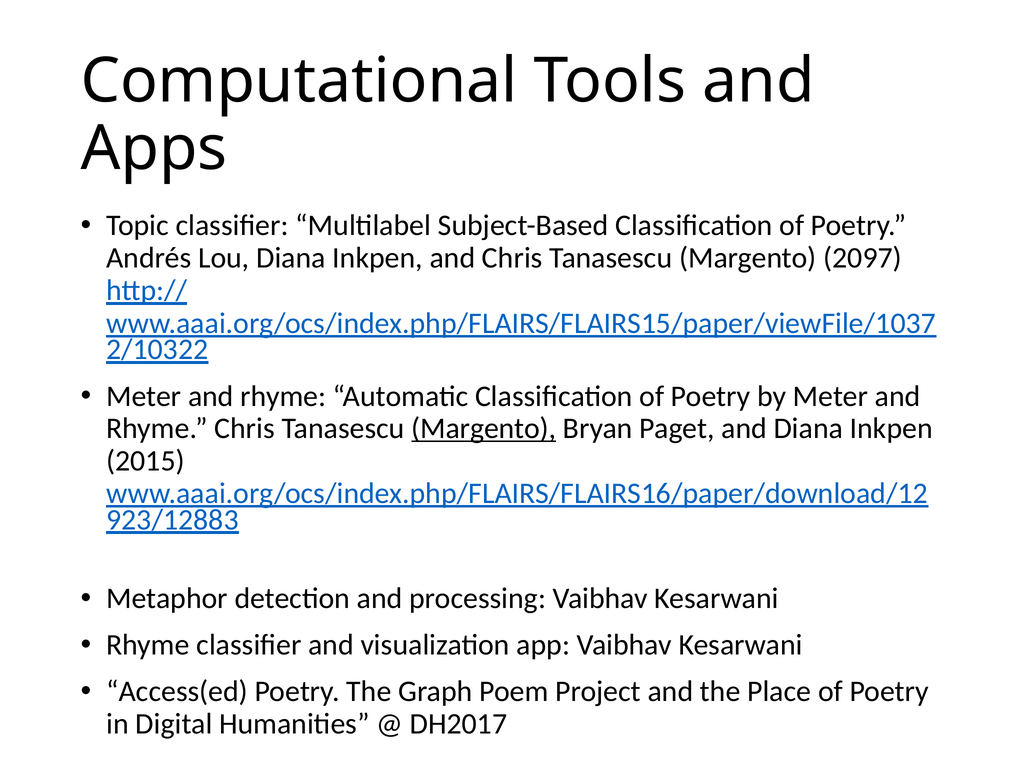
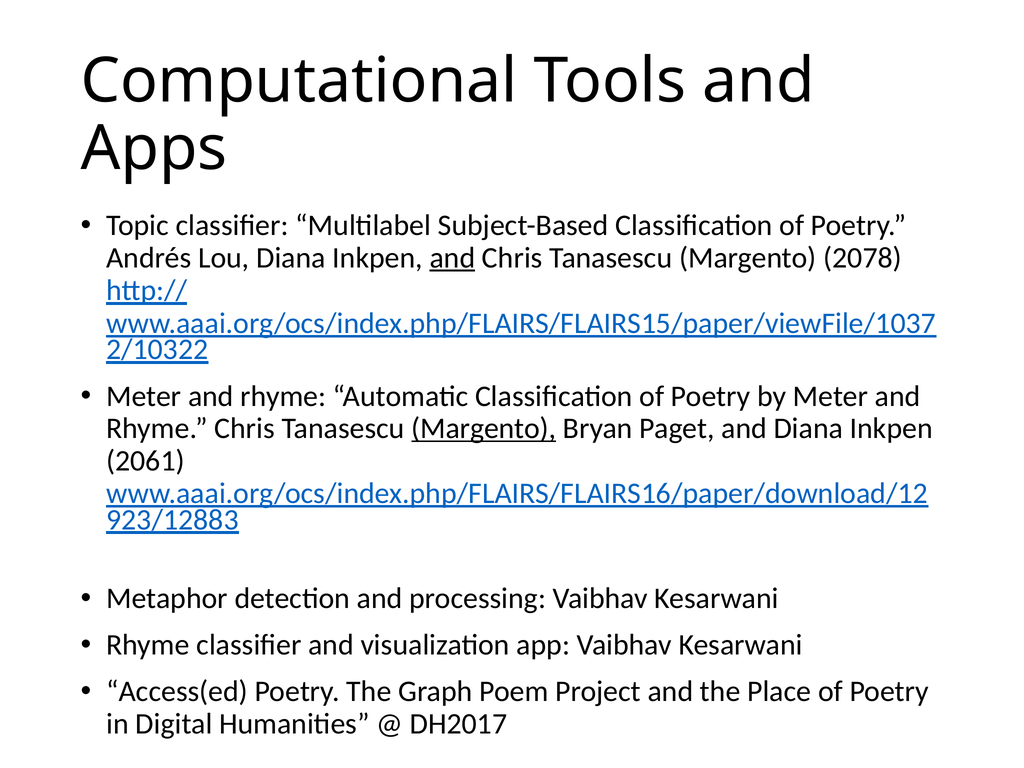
and at (452, 258) underline: none -> present
2097: 2097 -> 2078
2015: 2015 -> 2061
